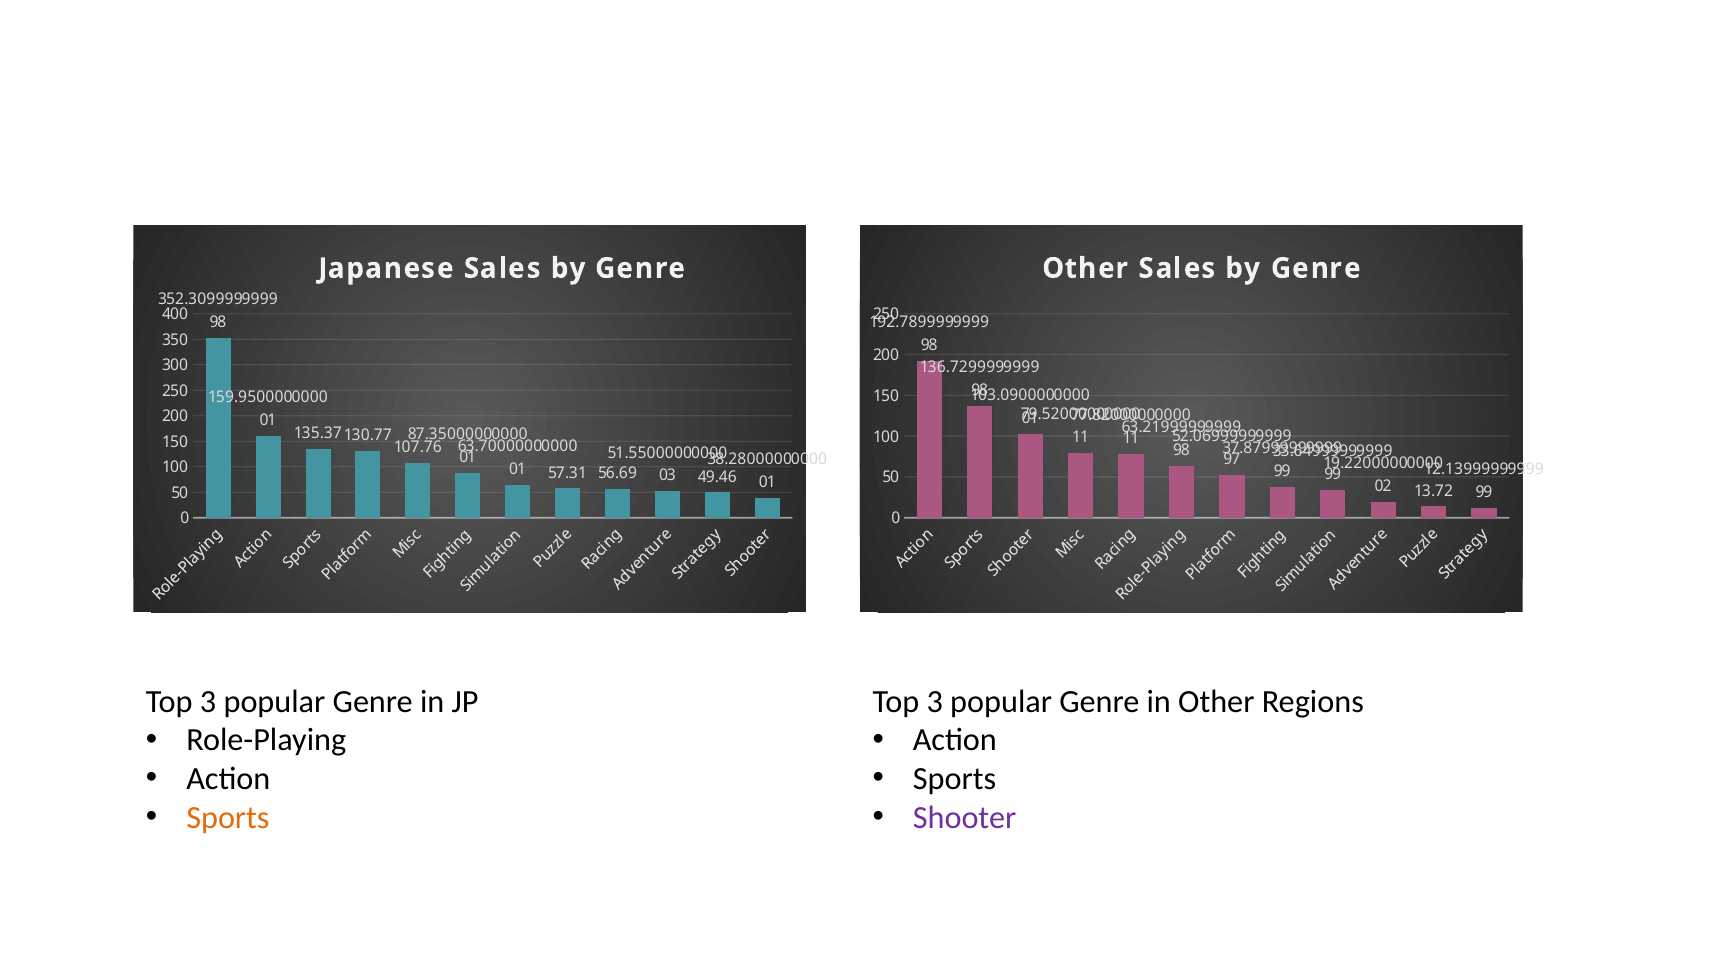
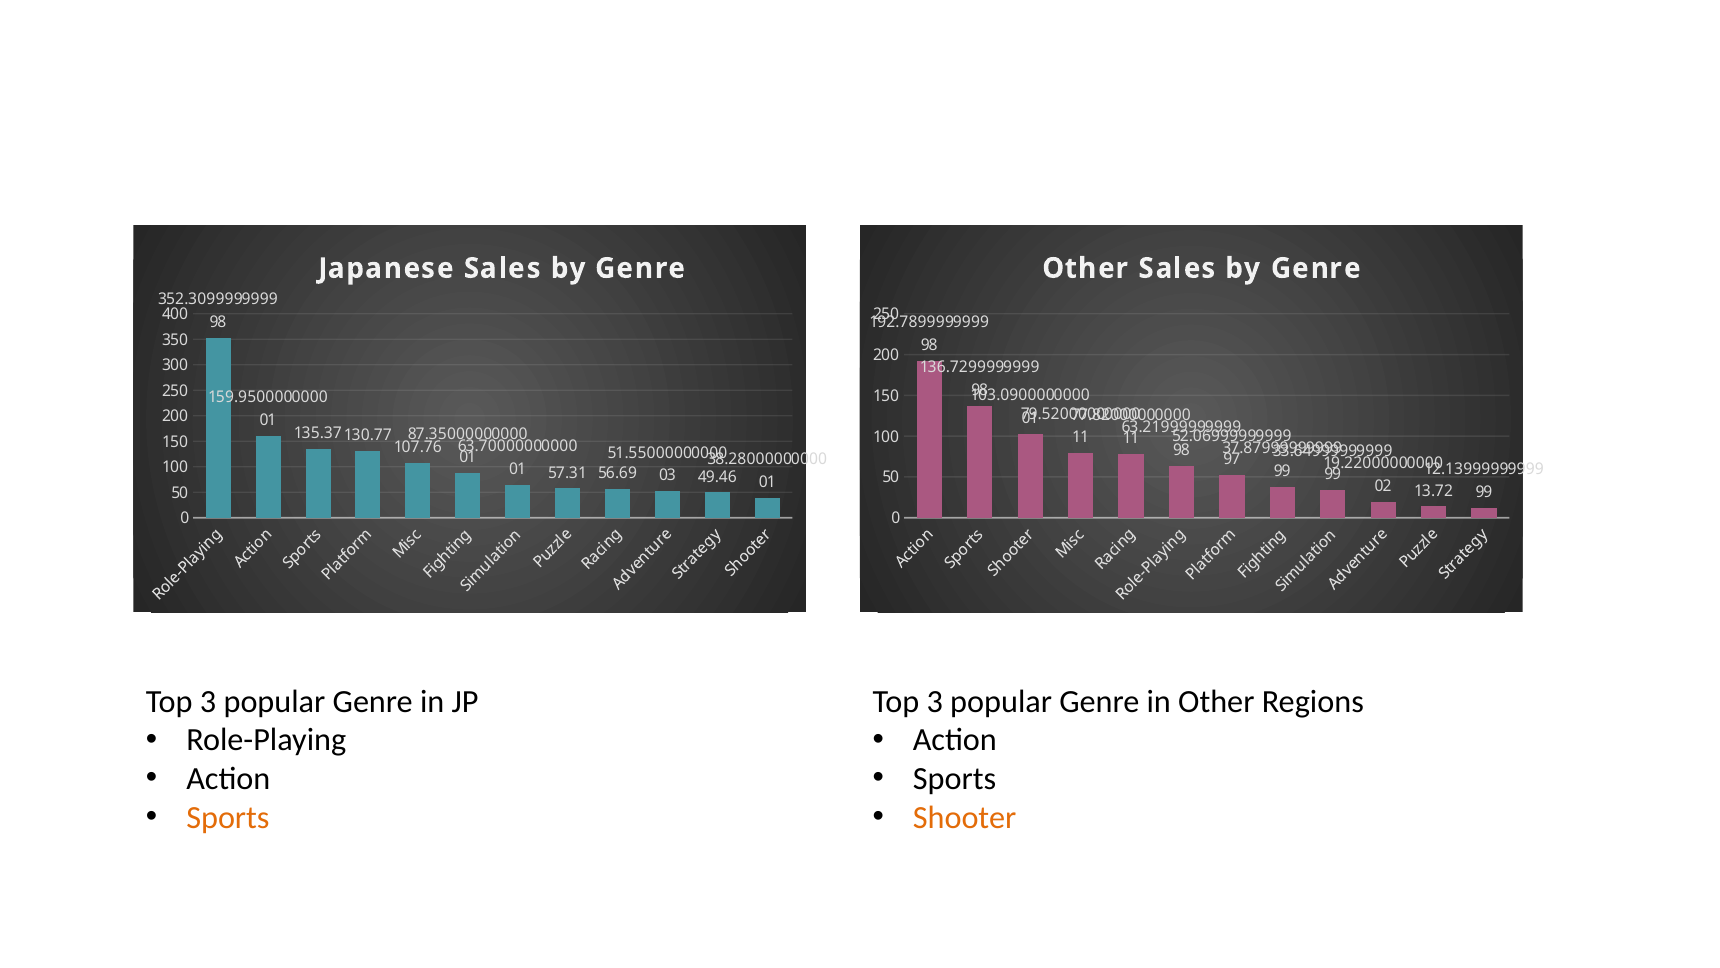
Shooter colour: purple -> orange
